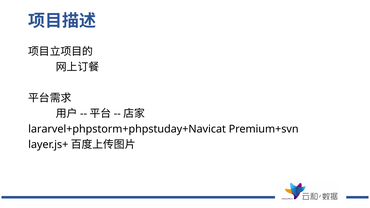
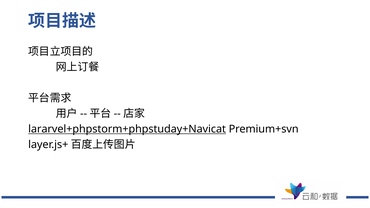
lararvel+phpstorm+phpstuday+Navicat underline: none -> present
